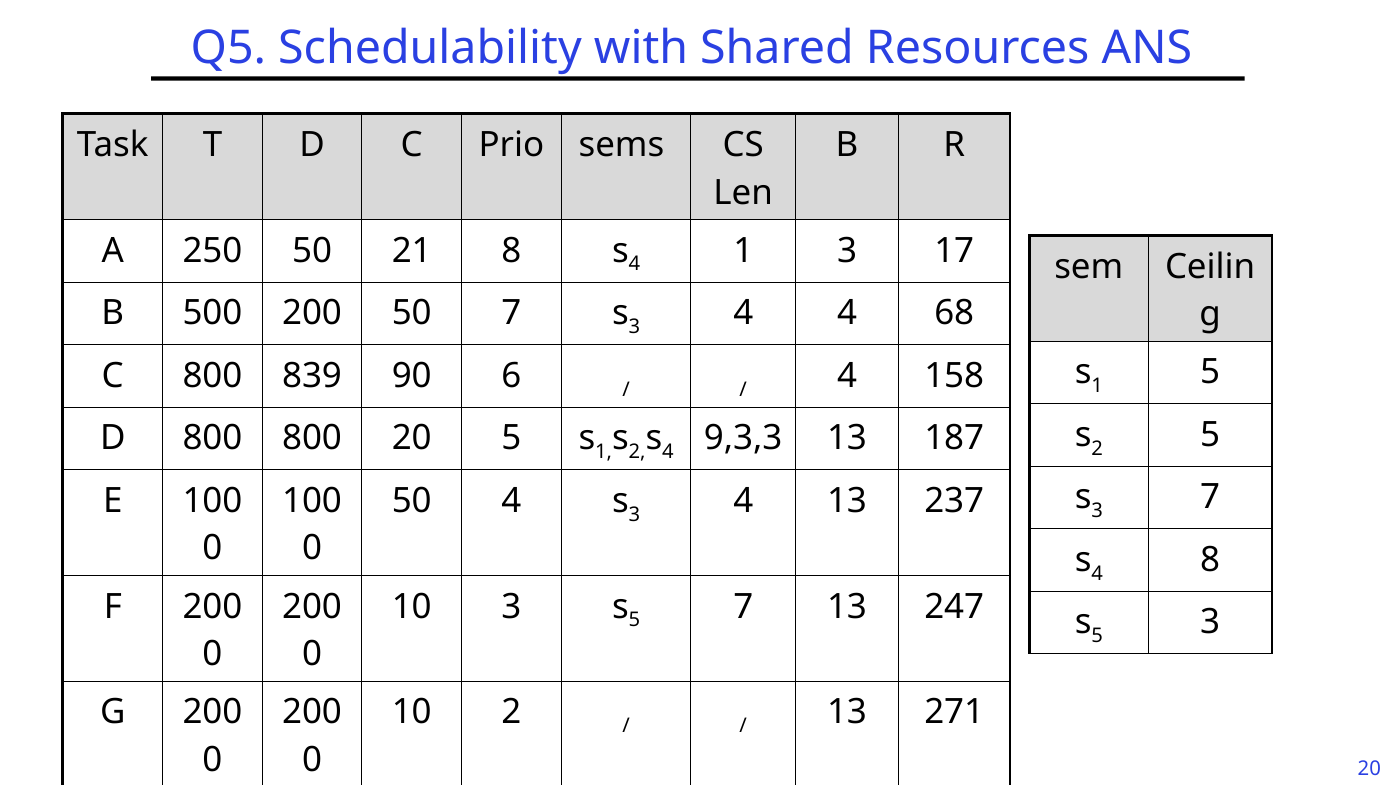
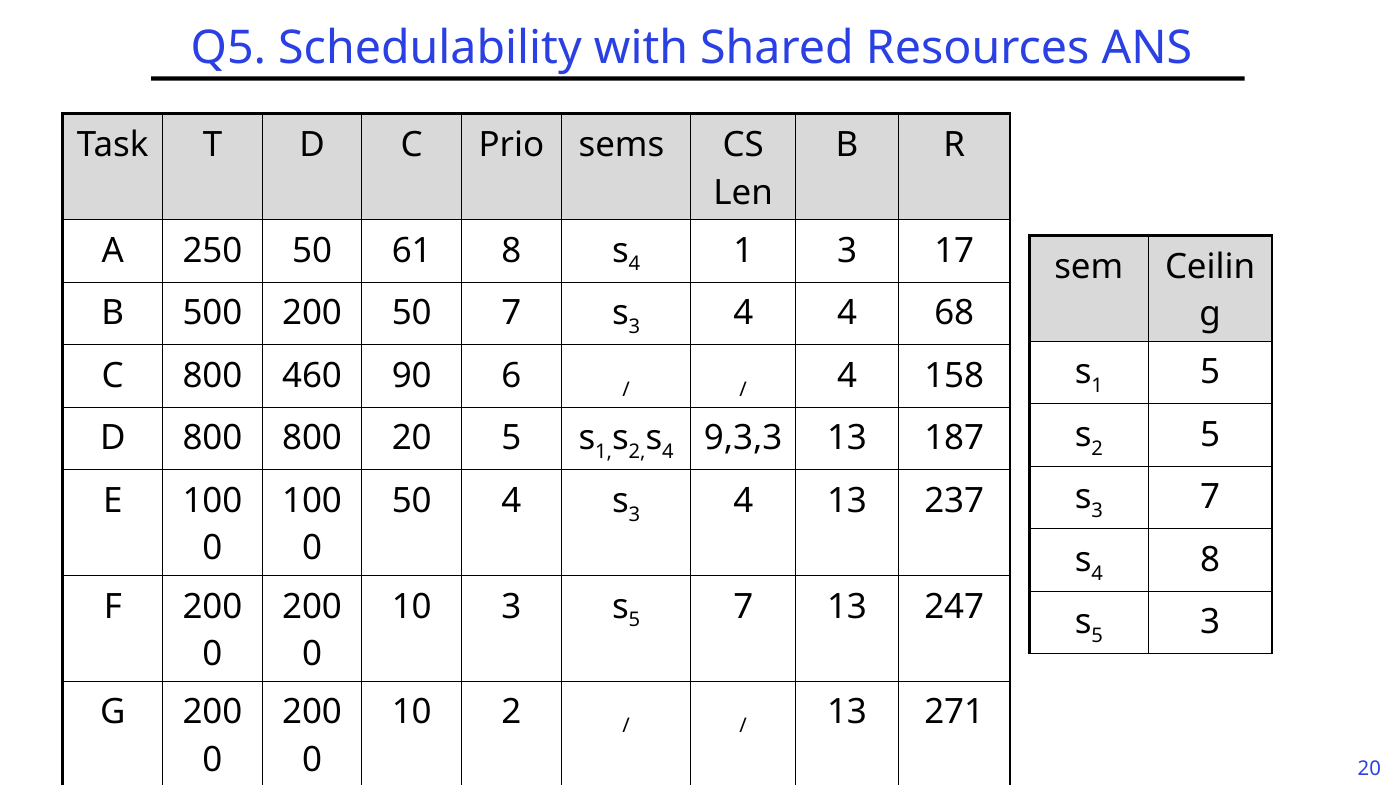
21: 21 -> 61
839: 839 -> 460
